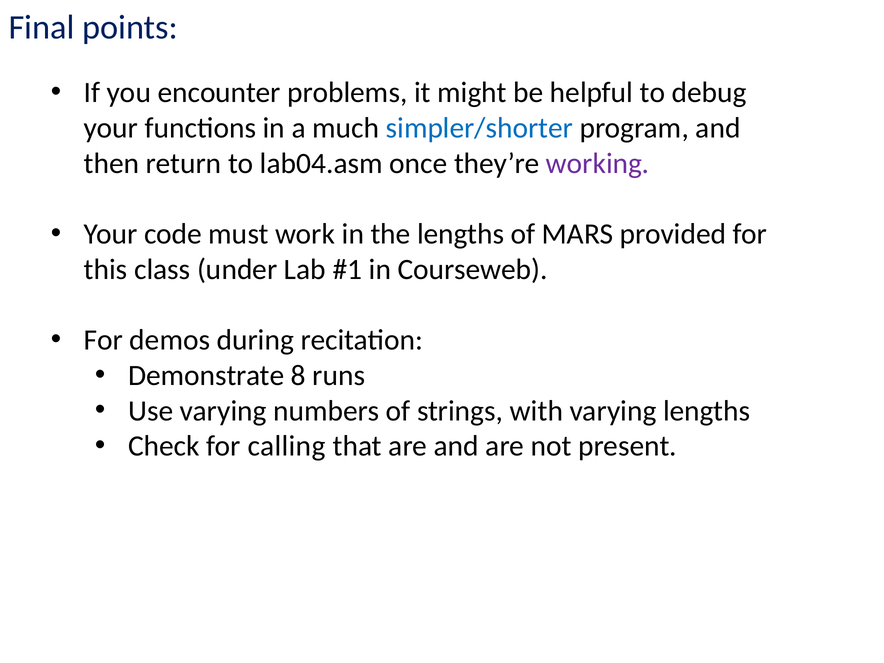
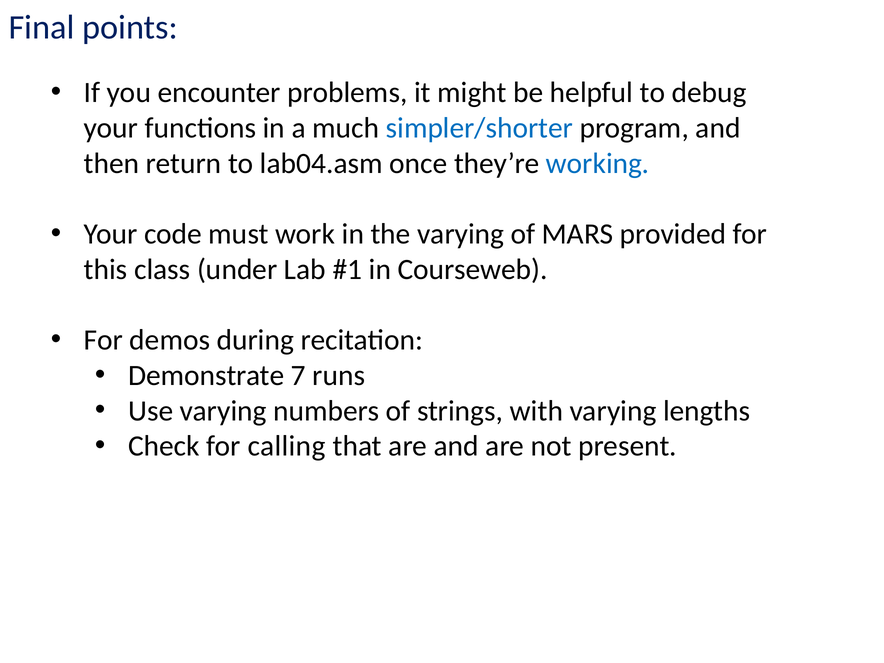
working colour: purple -> blue
the lengths: lengths -> varying
8: 8 -> 7
